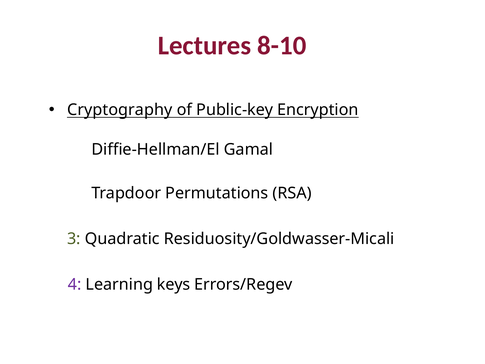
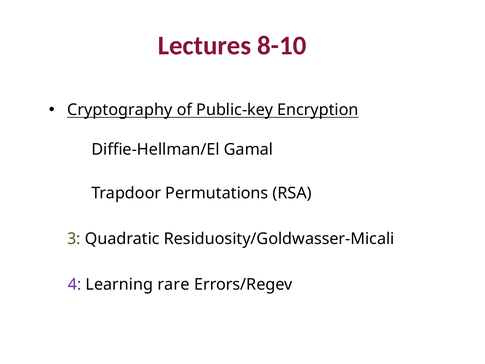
keys: keys -> rare
